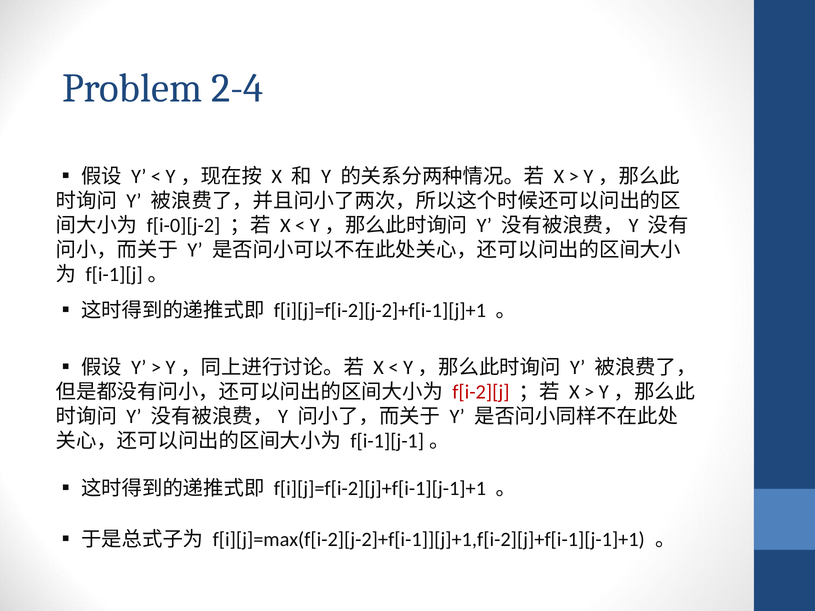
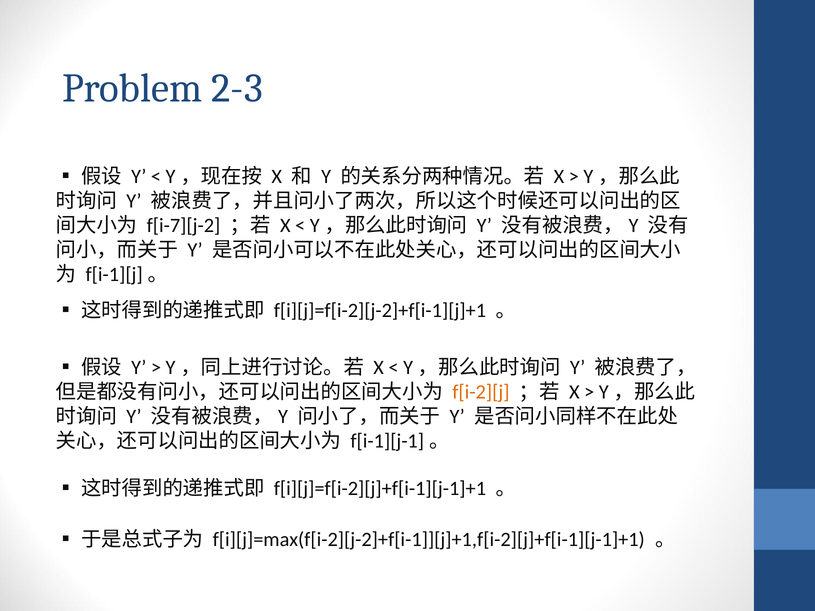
2-4: 2-4 -> 2-3
f[i-0][j-2: f[i-0][j-2 -> f[i-7][j-2
f[i-2][j colour: red -> orange
